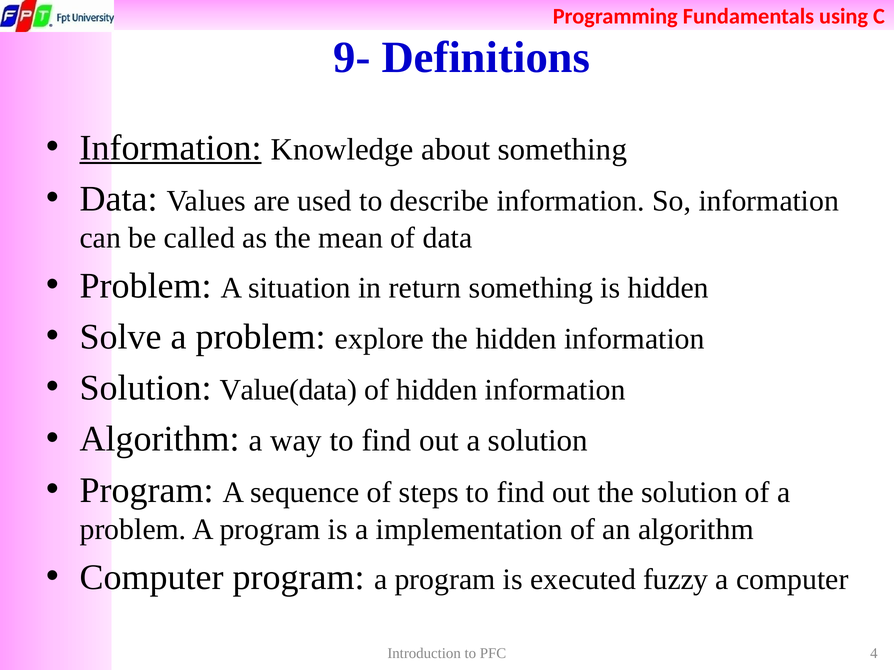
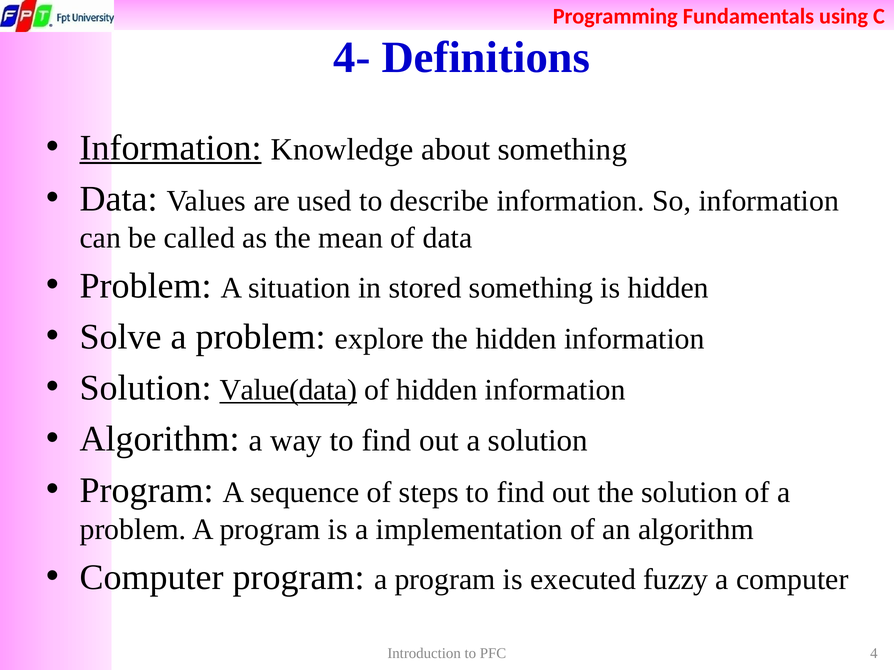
9-: 9- -> 4-
return: return -> stored
Value(data underline: none -> present
